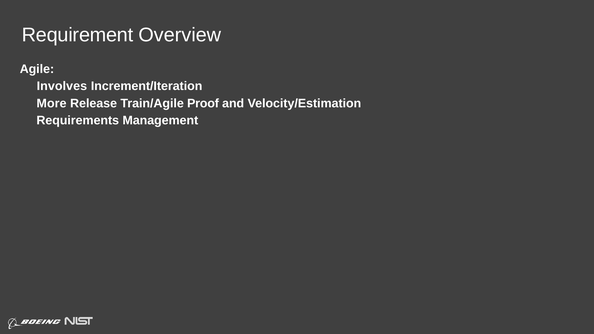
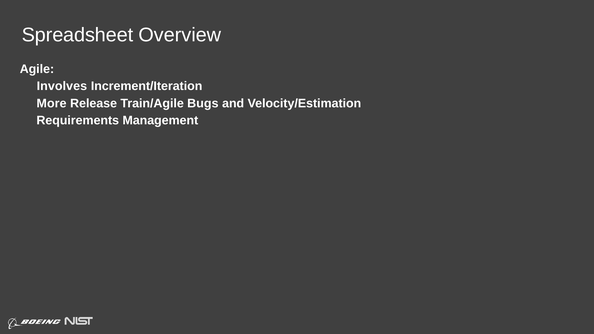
Requirement: Requirement -> Spreadsheet
Proof: Proof -> Bugs
